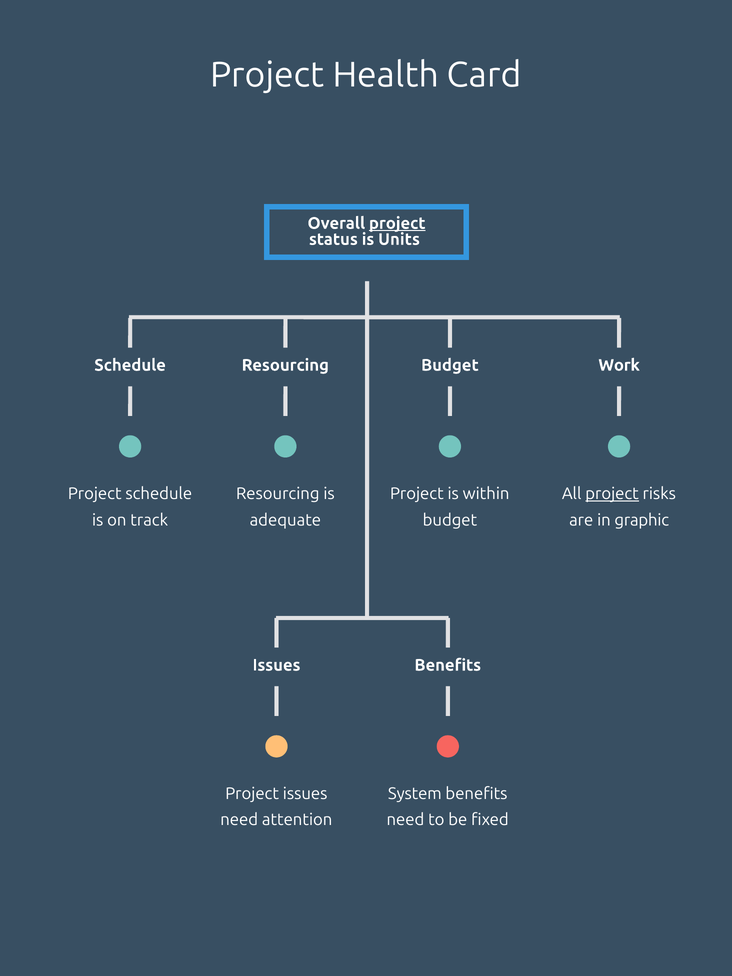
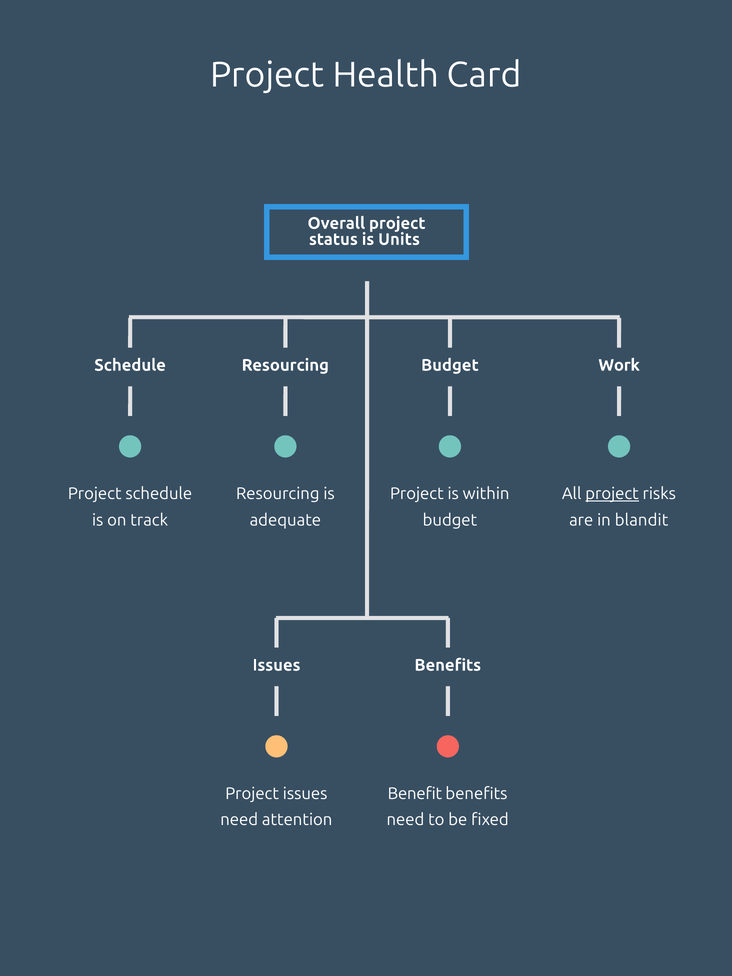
project at (397, 223) underline: present -> none
graphic: graphic -> blandit
System: System -> Benefit
